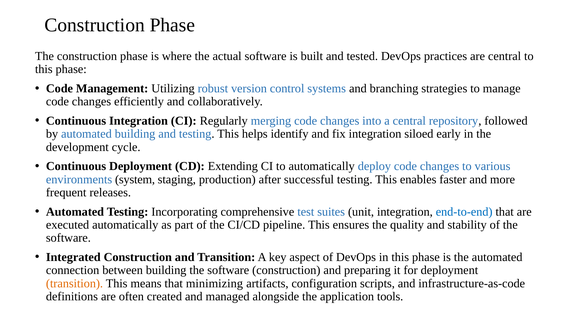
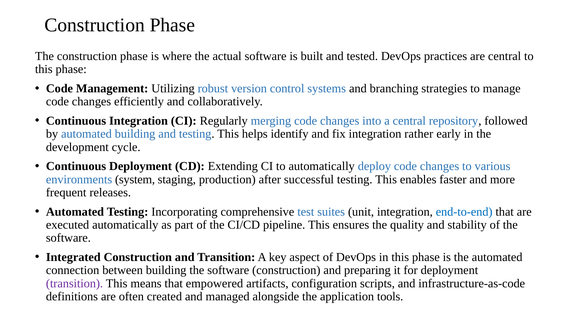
siloed: siloed -> rather
transition at (75, 283) colour: orange -> purple
minimizing: minimizing -> empowered
